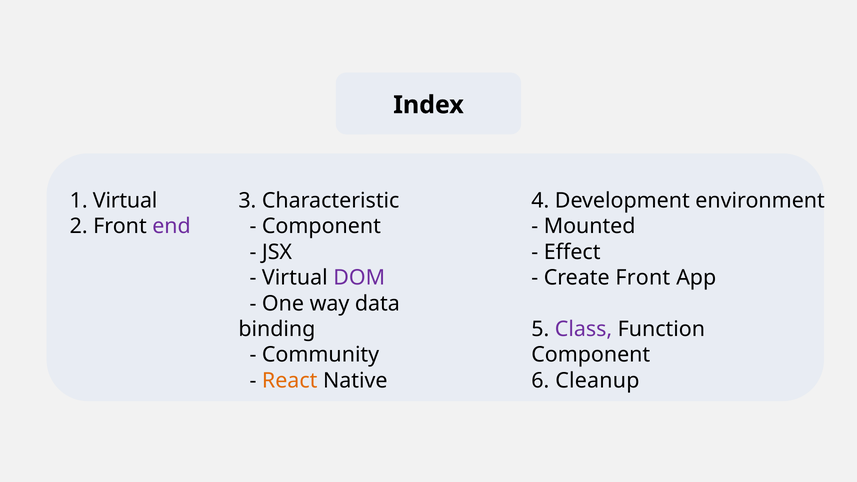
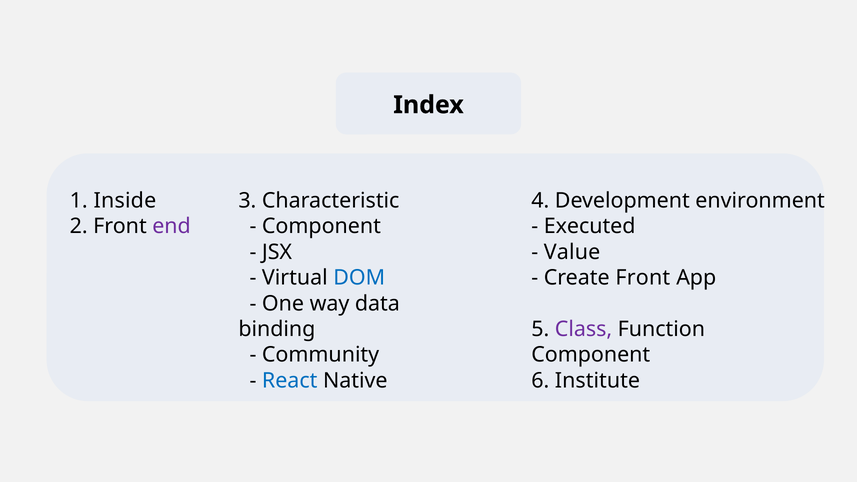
1 Virtual: Virtual -> Inside
Mounted: Mounted -> Executed
Effect: Effect -> Value
DOM colour: purple -> blue
React colour: orange -> blue
Cleanup: Cleanup -> Institute
